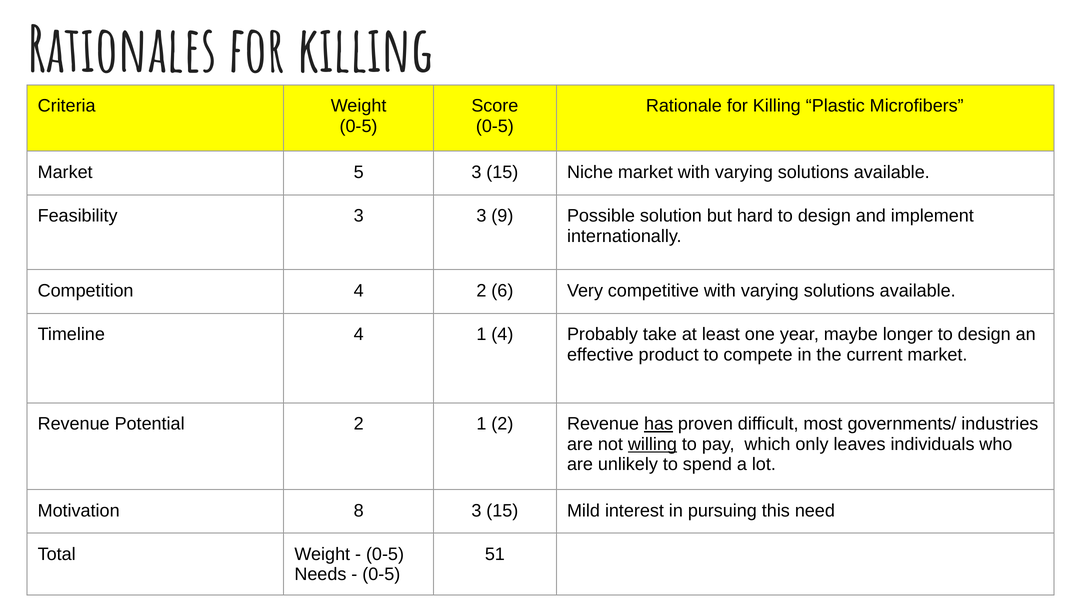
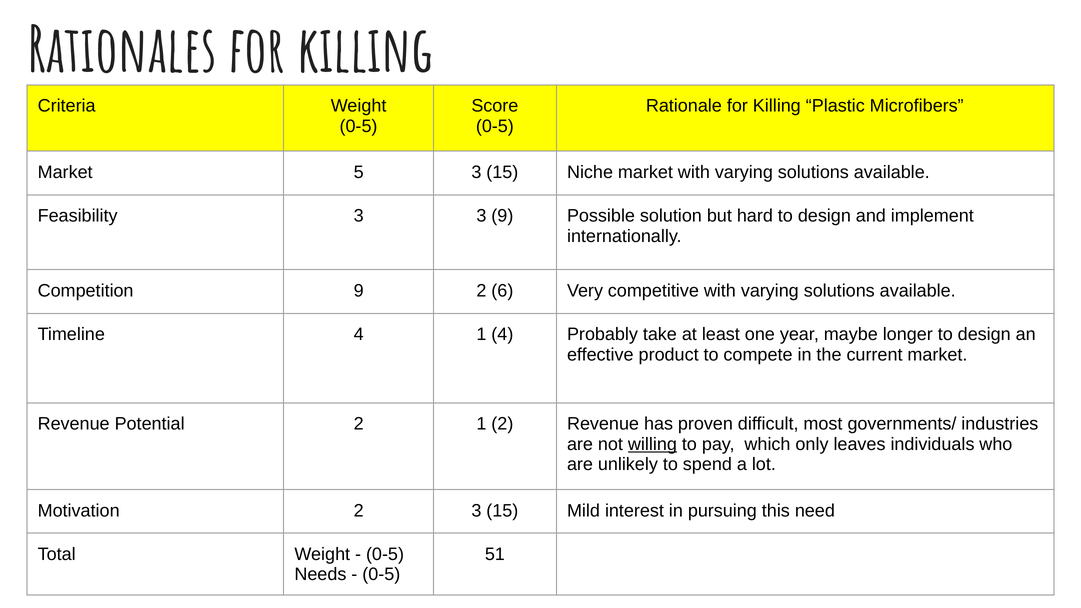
Competition 4: 4 -> 9
has underline: present -> none
Motivation 8: 8 -> 2
